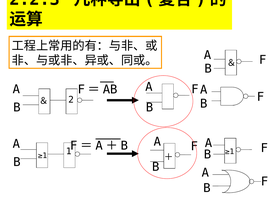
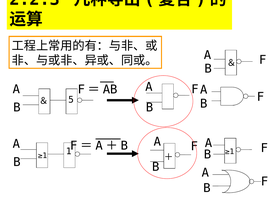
2: 2 -> 5
